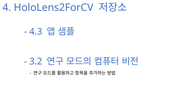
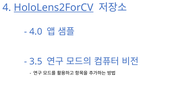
HoloLens2ForCV underline: none -> present
4.3: 4.3 -> 4.0
3.2: 3.2 -> 3.5
